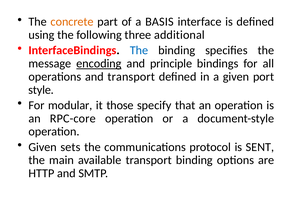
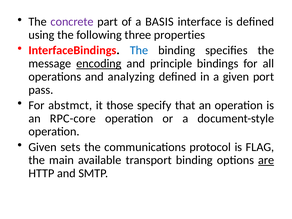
concrete colour: orange -> purple
additional: additional -> properties
and transport: transport -> analyzing
style: style -> pass
modular: modular -> abstmct
SENT: SENT -> FLAG
are underline: none -> present
